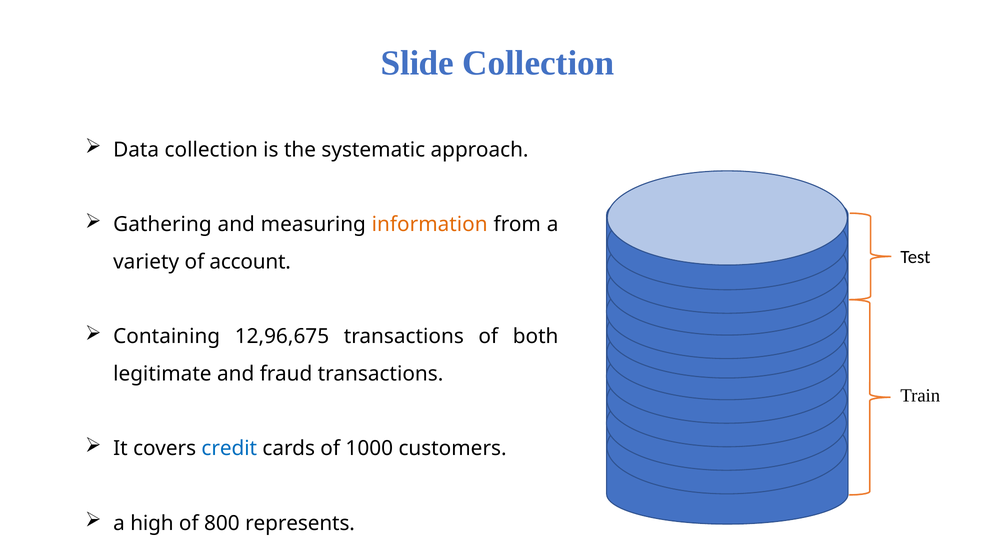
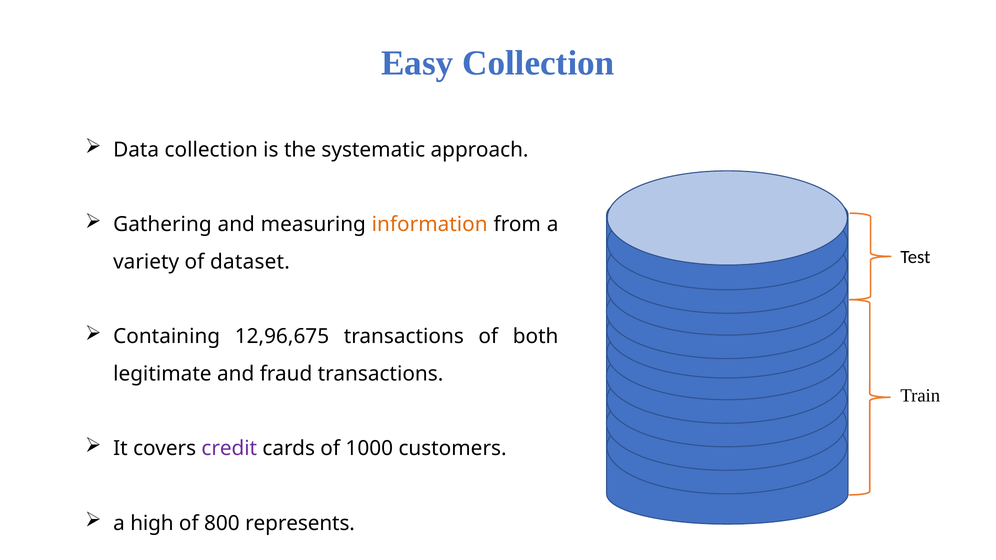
Slide: Slide -> Easy
account: account -> dataset
credit colour: blue -> purple
